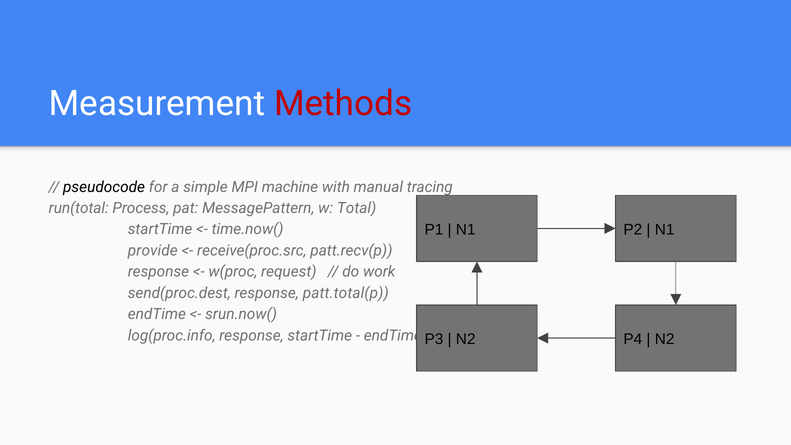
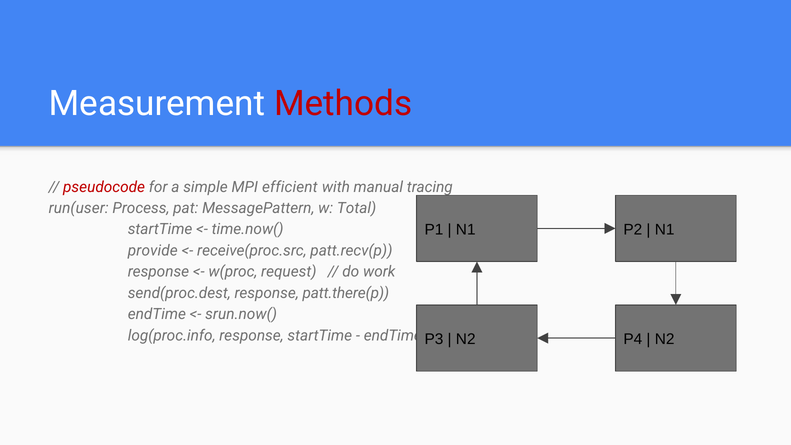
pseudocode colour: black -> red
machine: machine -> efficient
run(total: run(total -> run(user
patt.total(p: patt.total(p -> patt.there(p
